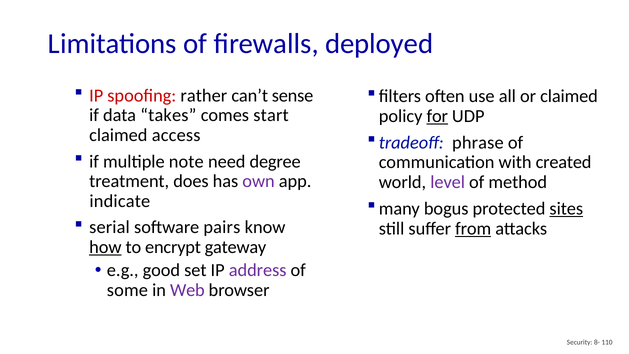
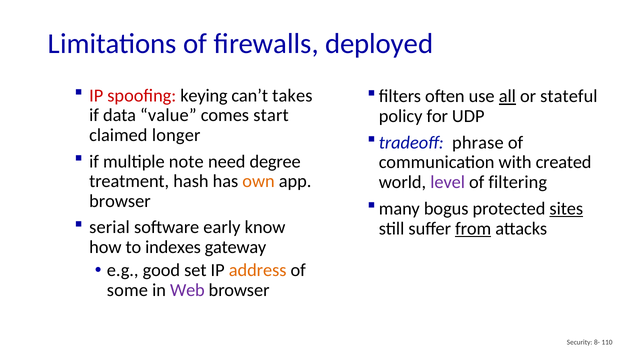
rather: rather -> keying
sense: sense -> takes
all underline: none -> present
or claimed: claimed -> stateful
takes: takes -> value
for underline: present -> none
access: access -> longer
does: does -> hash
own colour: purple -> orange
method: method -> filtering
indicate at (120, 201): indicate -> browser
pairs: pairs -> early
how underline: present -> none
encrypt: encrypt -> indexes
address colour: purple -> orange
